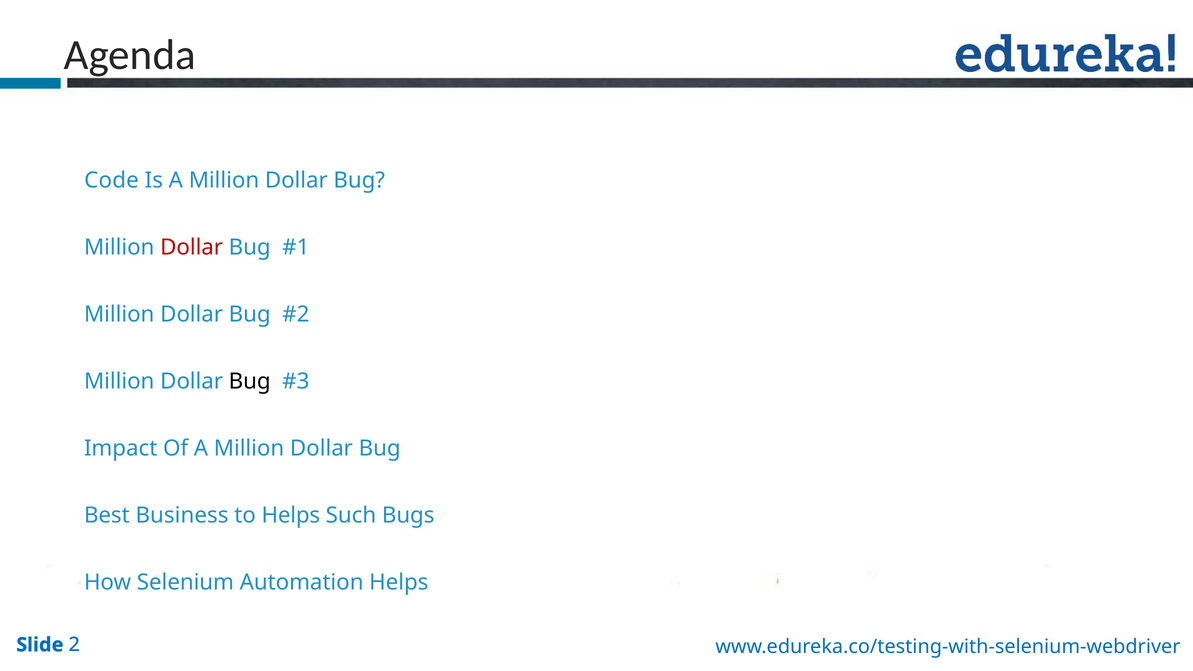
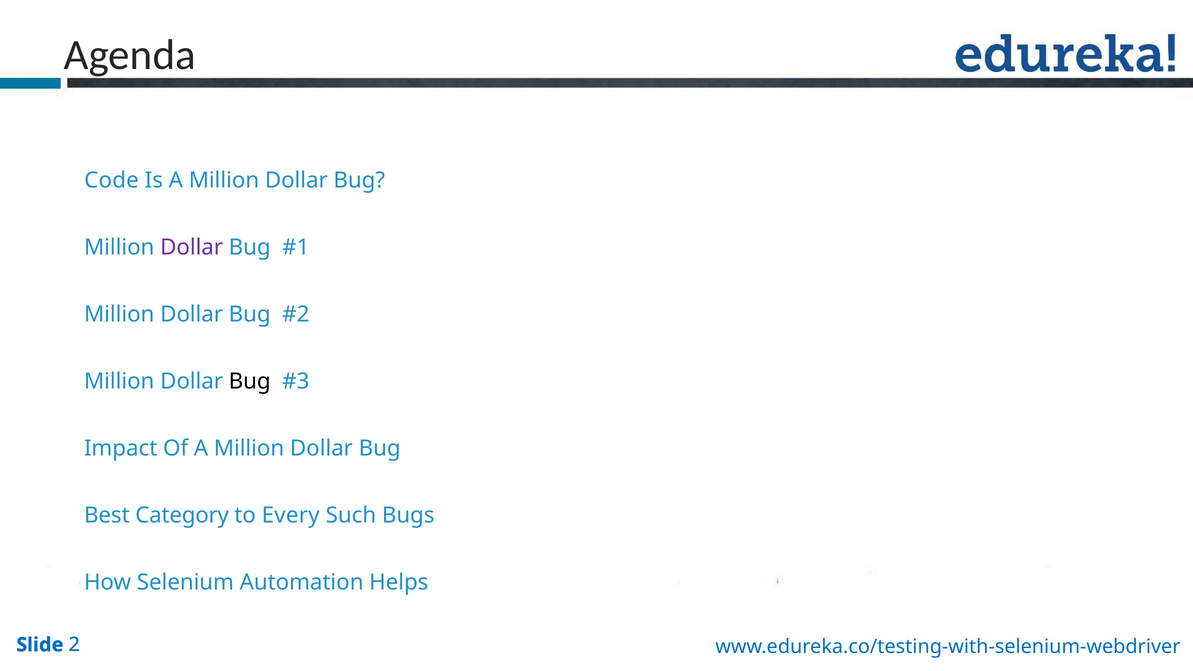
Dollar at (192, 247) colour: red -> purple
Business: Business -> Category
to Helps: Helps -> Every
